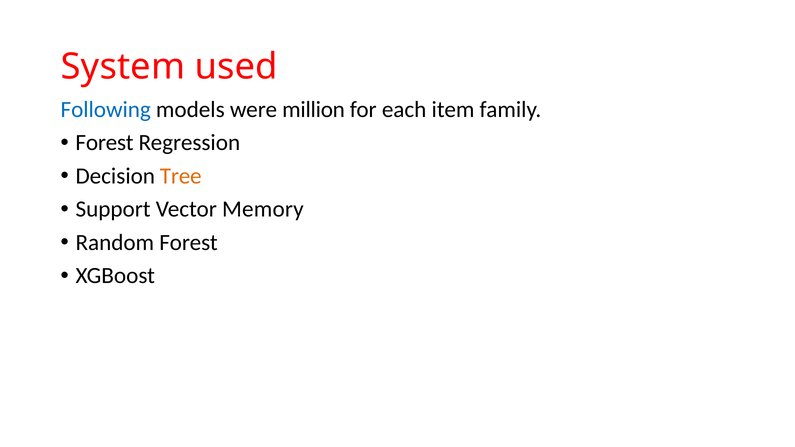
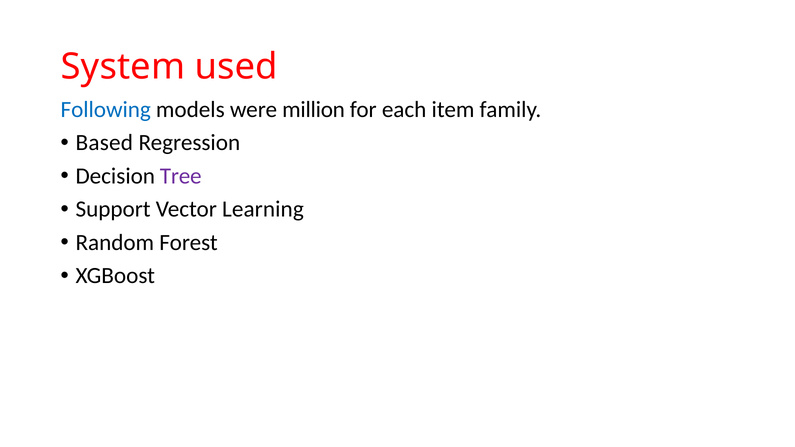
Forest at (105, 143): Forest -> Based
Tree colour: orange -> purple
Memory: Memory -> Learning
